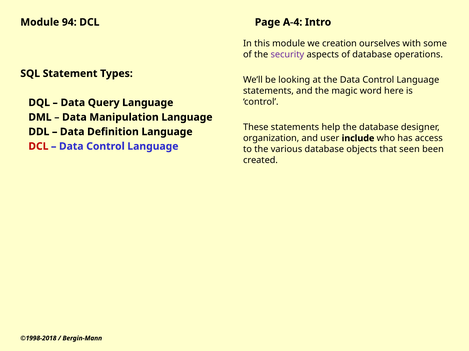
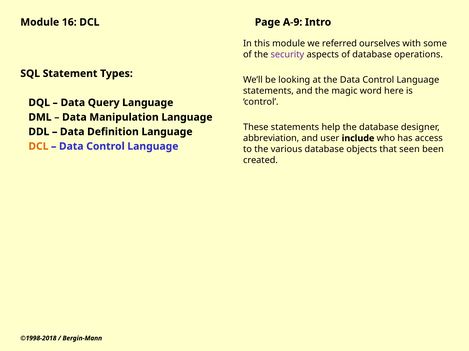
94: 94 -> 16
A-4: A-4 -> A-9
creation: creation -> referred
organization: organization -> abbreviation
DCL at (38, 147) colour: red -> orange
